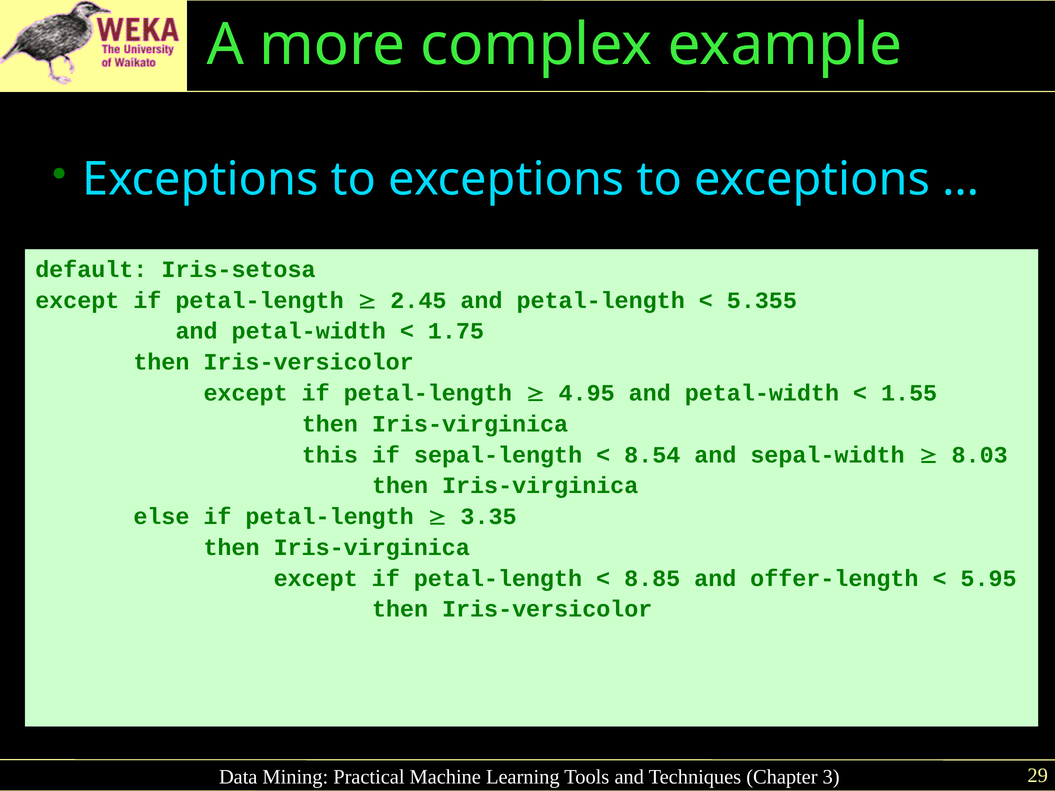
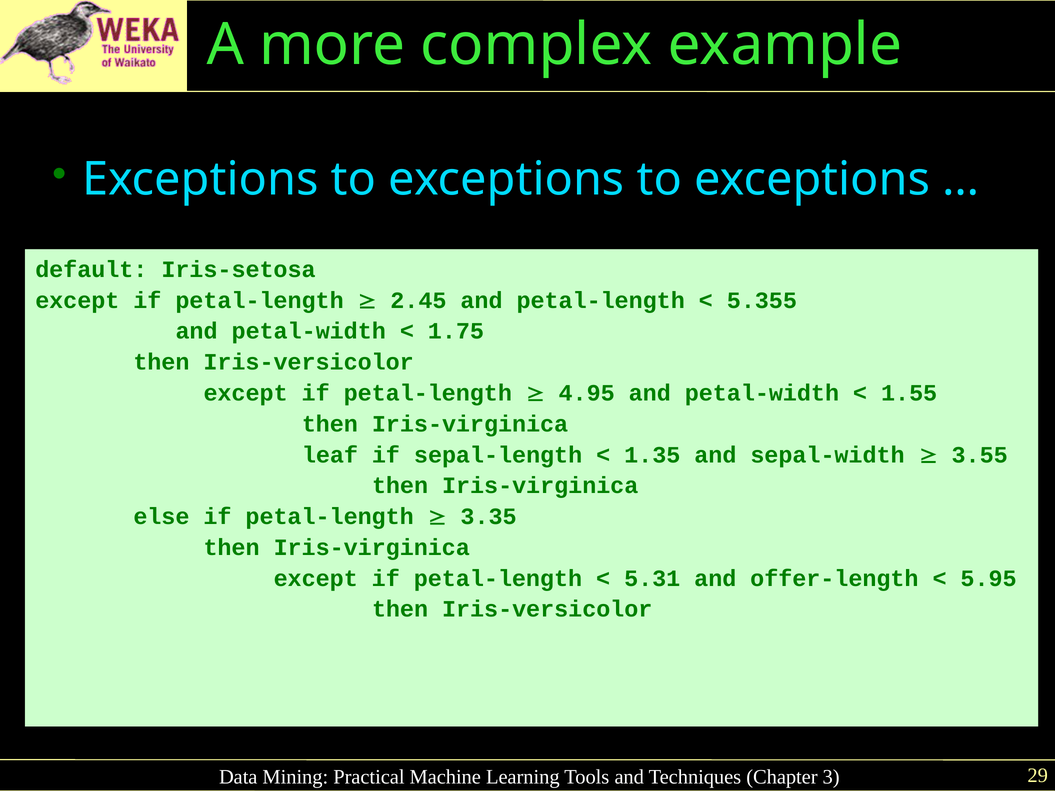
this: this -> leaf
8.54: 8.54 -> 1.35
8.03: 8.03 -> 3.55
8.85: 8.85 -> 5.31
